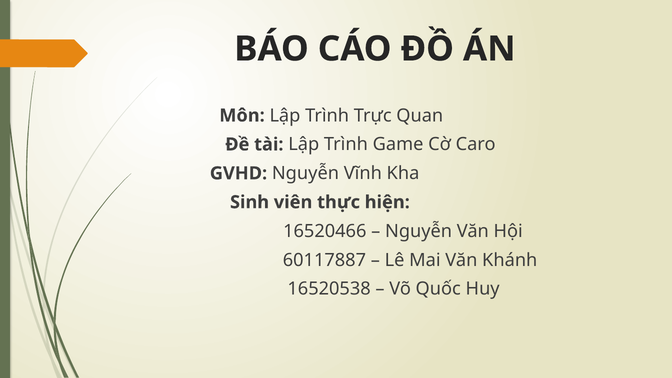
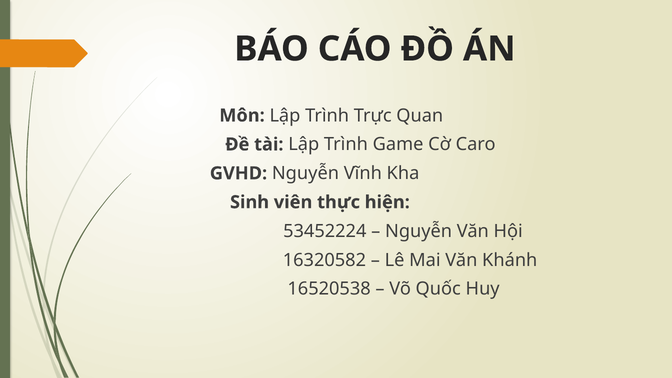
16520466: 16520466 -> 53452224
60117887: 60117887 -> 16320582
